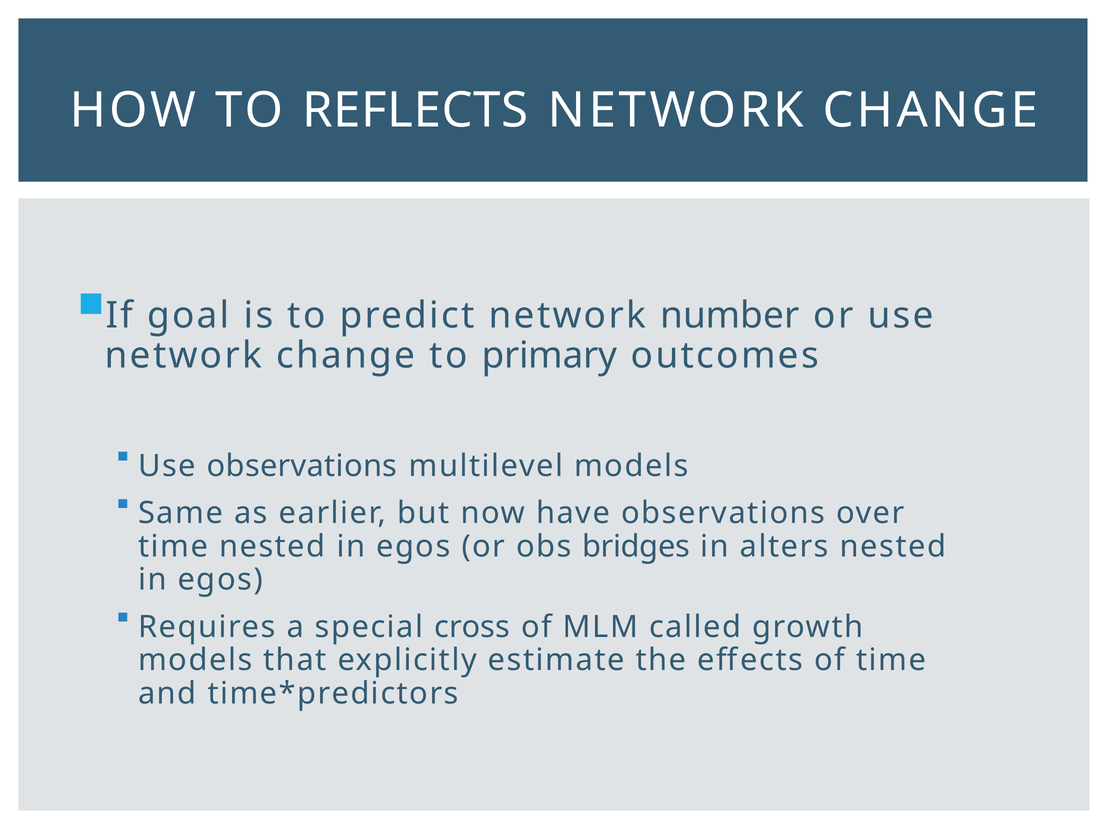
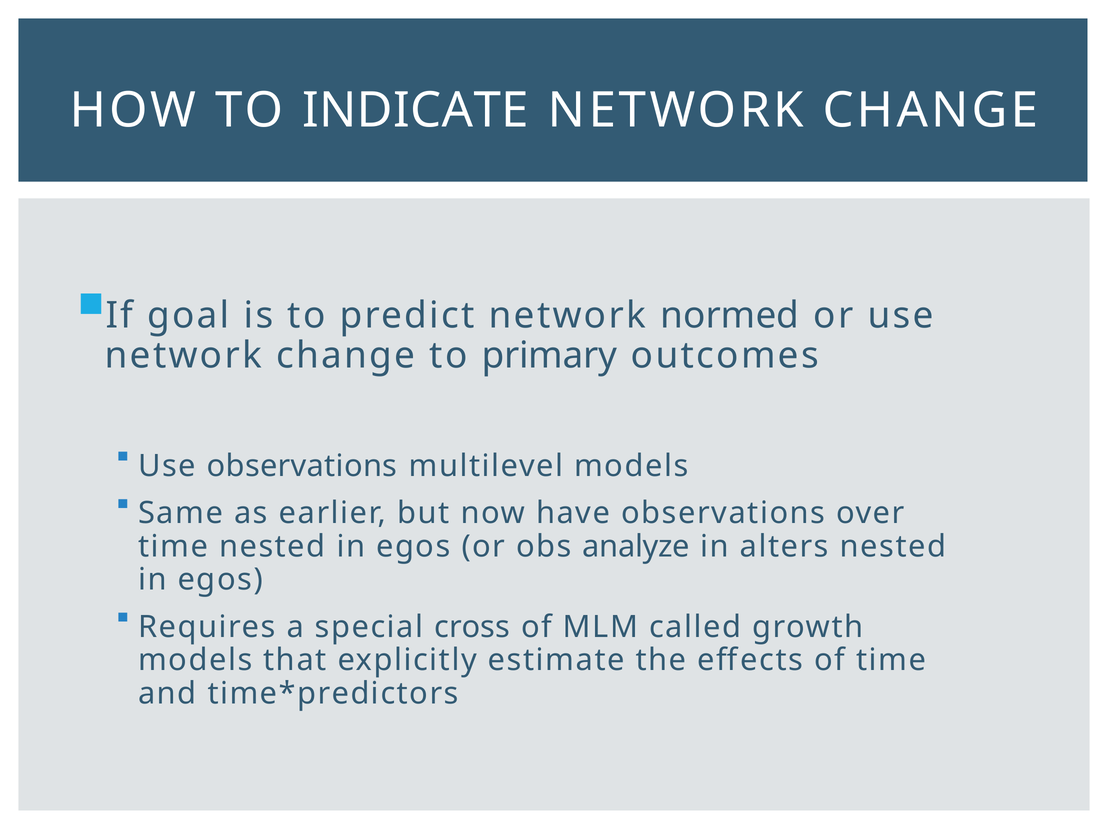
REFLECTS: REFLECTS -> INDICATE
number: number -> normed
bridges: bridges -> analyze
